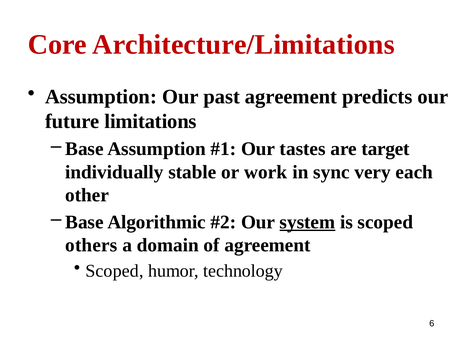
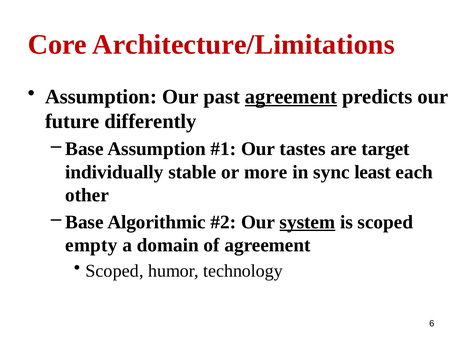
agreement at (291, 97) underline: none -> present
limitations: limitations -> differently
work: work -> more
very: very -> least
others: others -> empty
